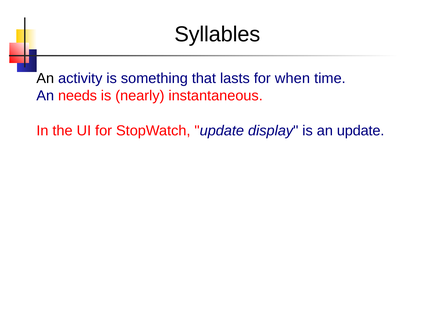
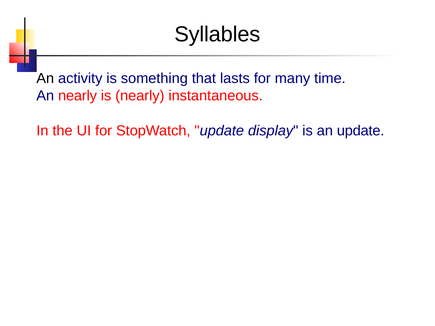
when: when -> many
An needs: needs -> nearly
